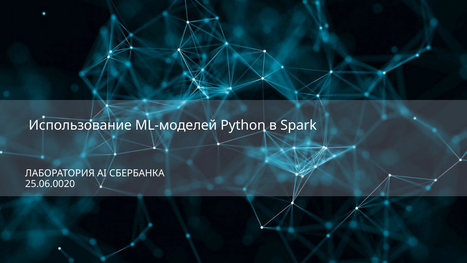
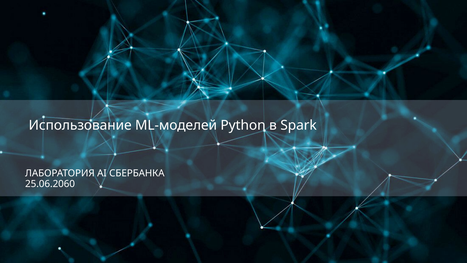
25.06.0020: 25.06.0020 -> 25.06.2060
